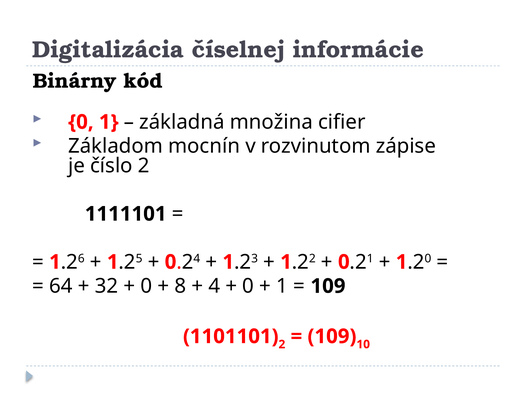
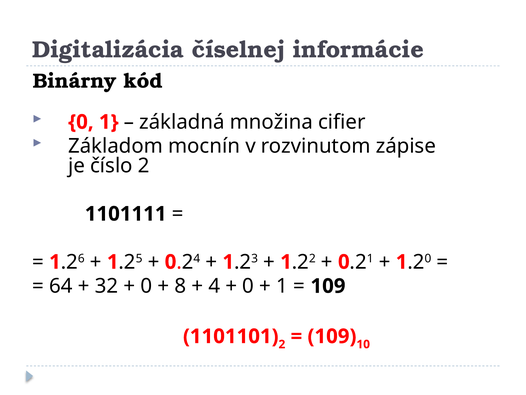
1111101: 1111101 -> 1101111
